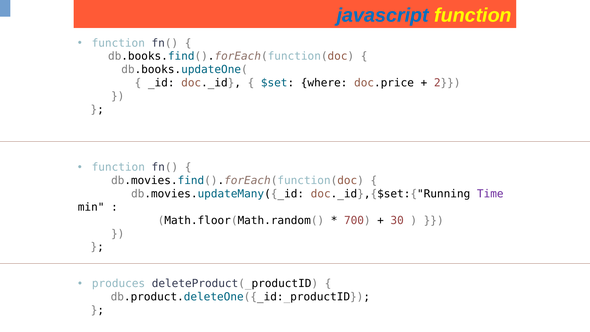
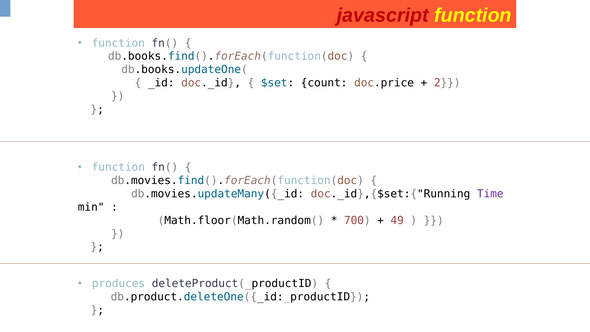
javascript colour: blue -> red
where: where -> count
30: 30 -> 49
